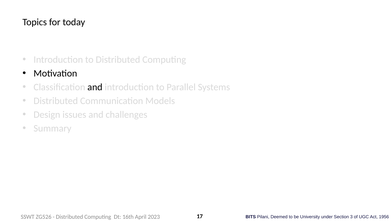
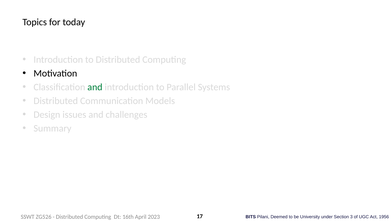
and at (95, 87) colour: black -> green
